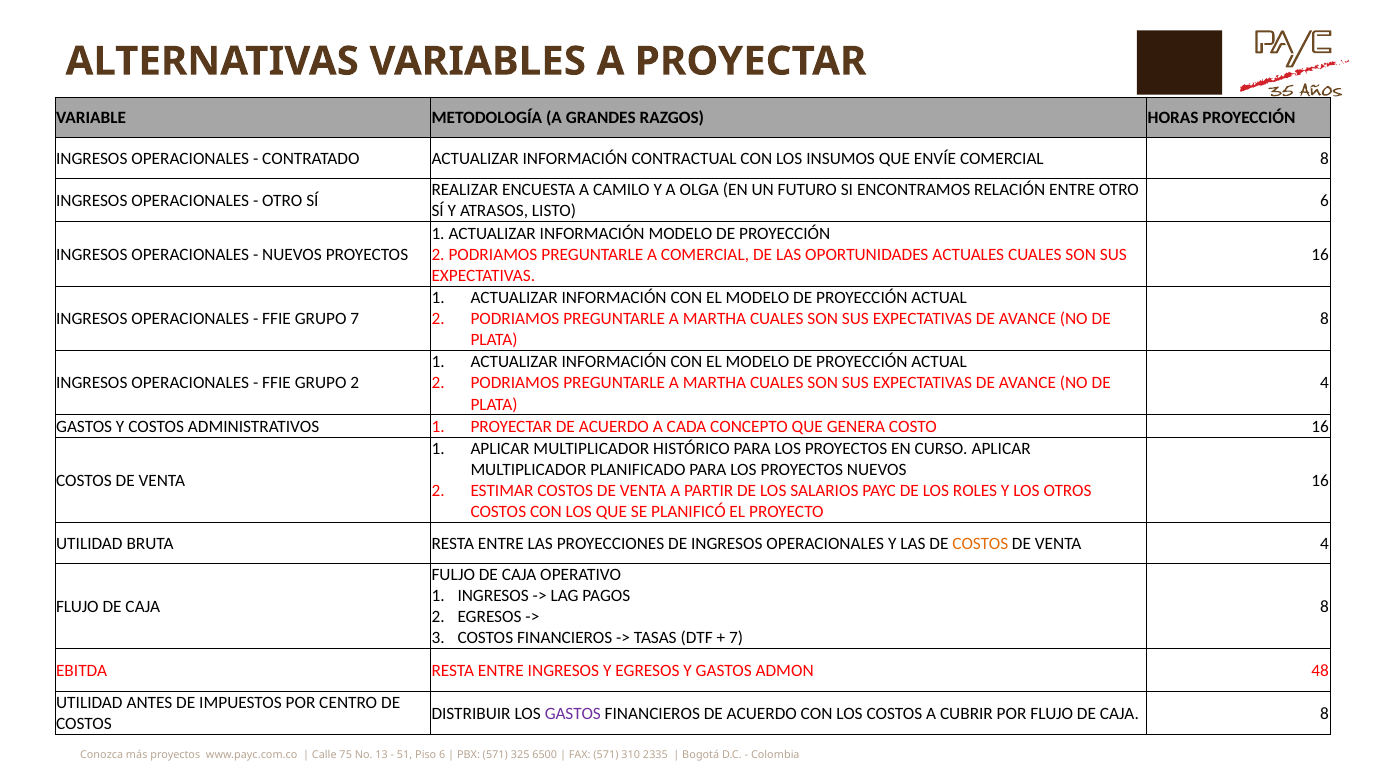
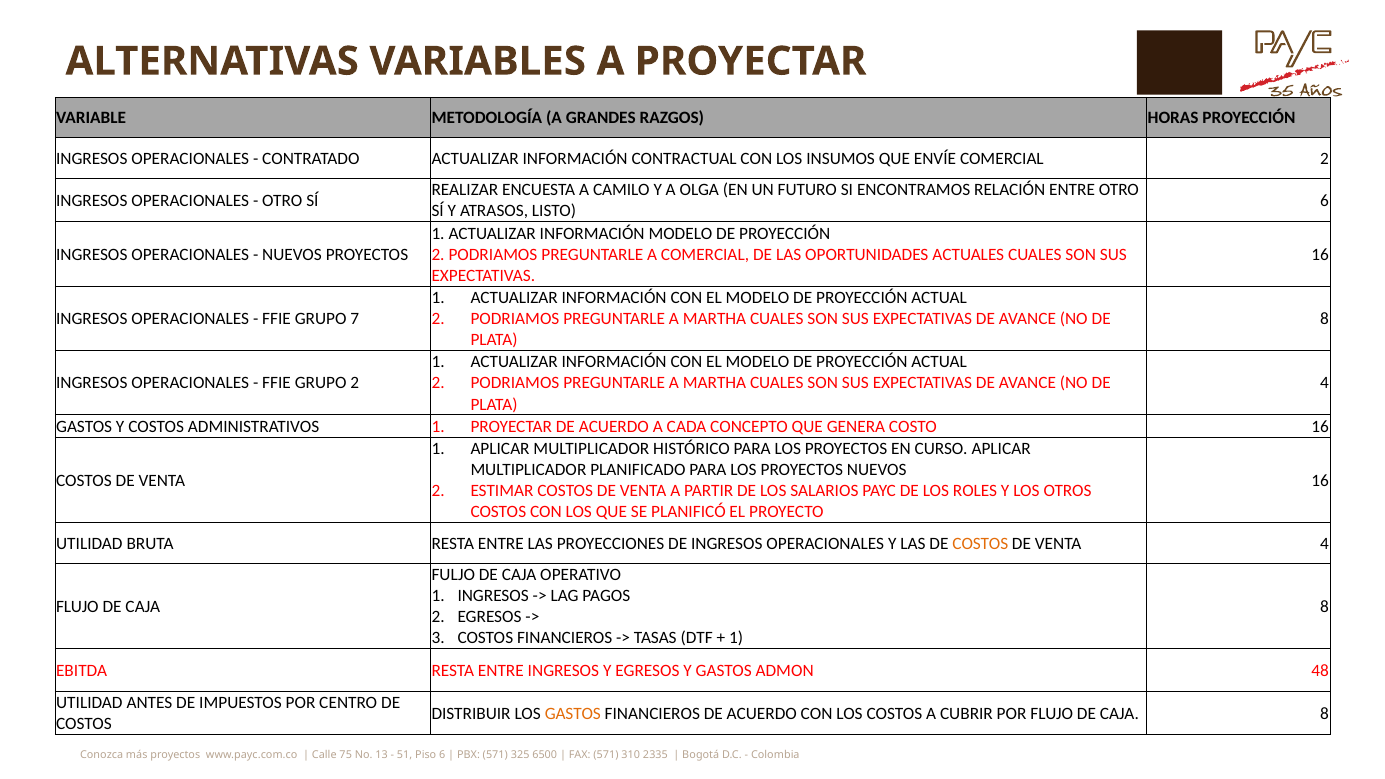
COMERCIAL 8: 8 -> 2
7 at (736, 638): 7 -> 1
GASTOS at (573, 714) colour: purple -> orange
